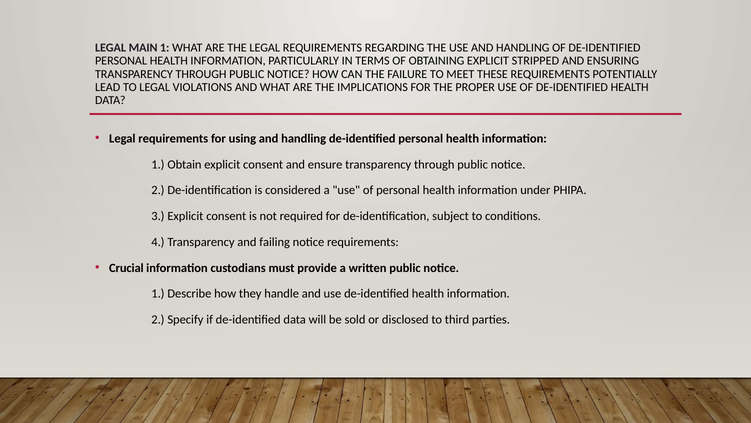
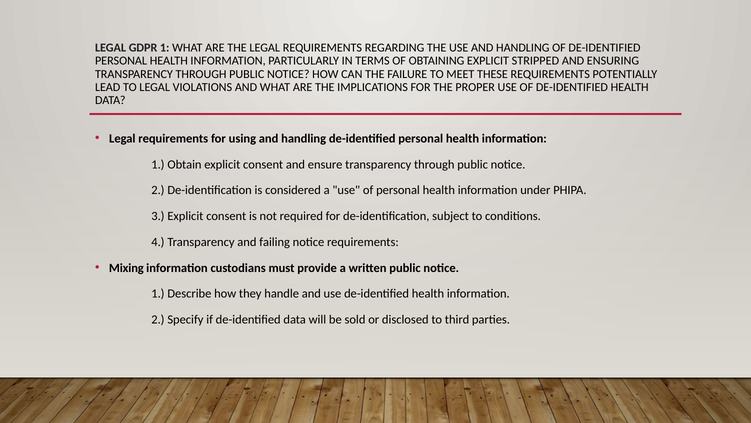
MAIN: MAIN -> GDPR
Crucial: Crucial -> Mixing
